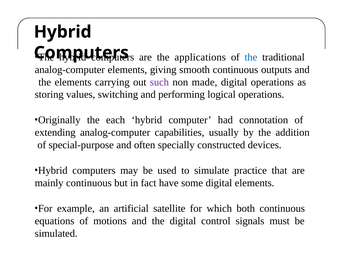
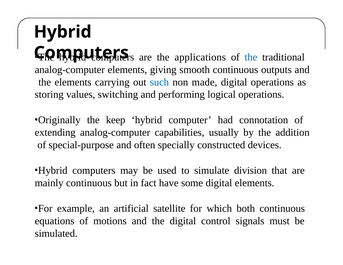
such colour: purple -> blue
each: each -> keep
practice: practice -> division
